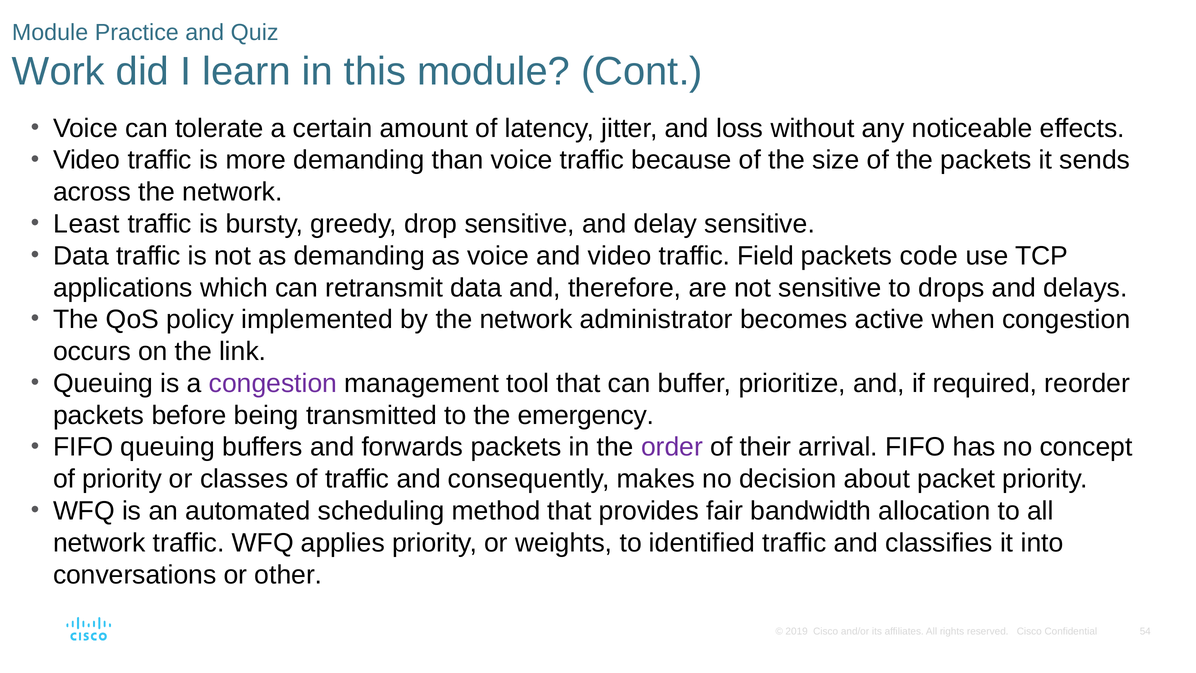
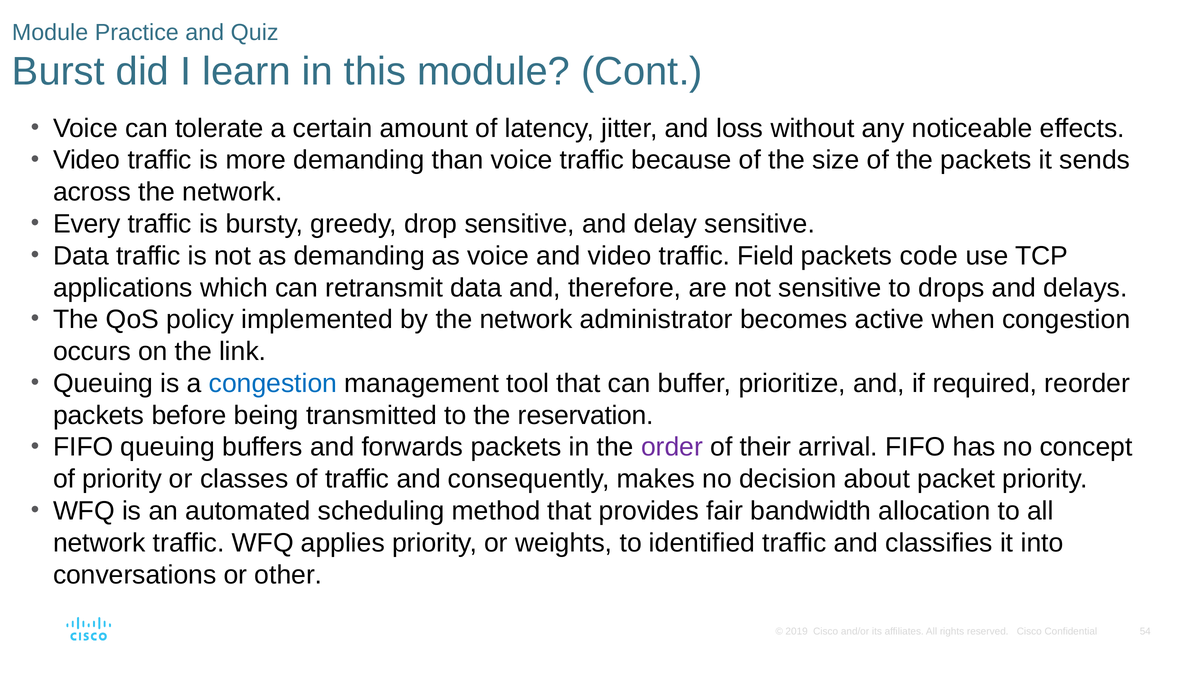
Work: Work -> Burst
Least: Least -> Every
congestion at (273, 383) colour: purple -> blue
emergency: emergency -> reservation
